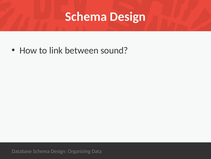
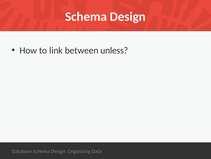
sound: sound -> unless
